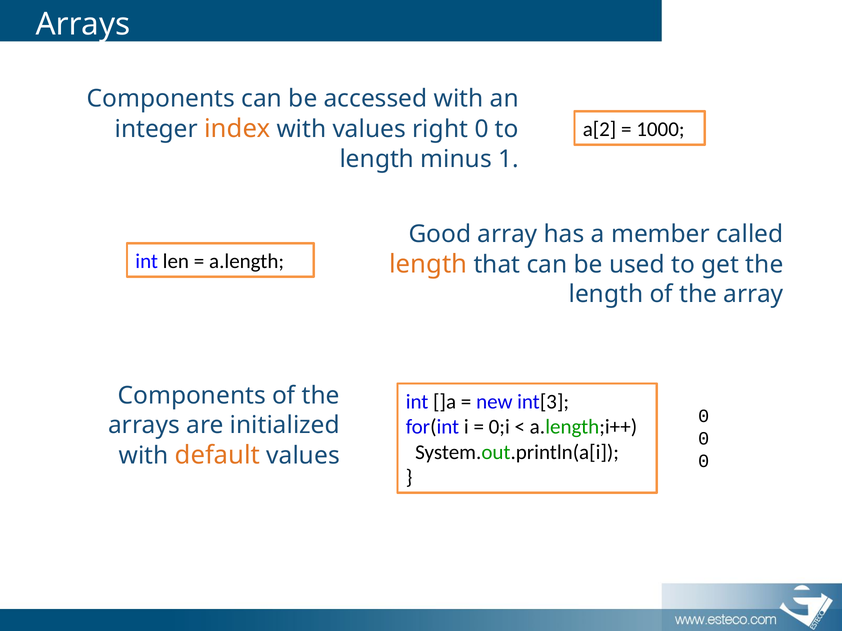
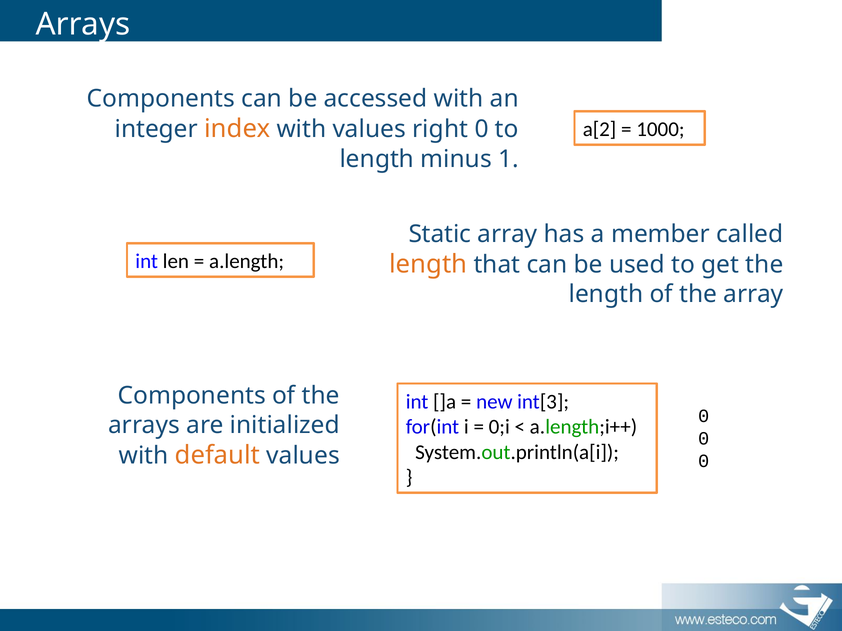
Good: Good -> Static
